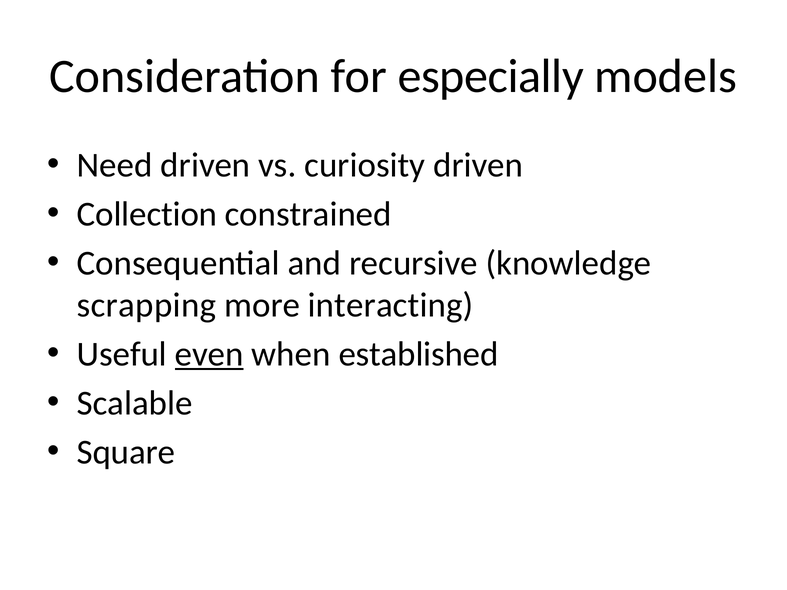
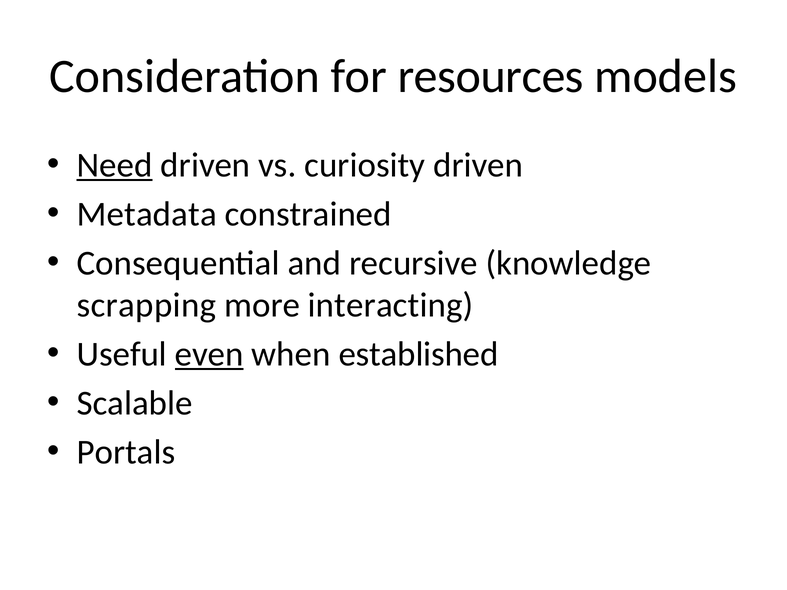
especially: especially -> resources
Need underline: none -> present
Collection: Collection -> Metadata
Square: Square -> Portals
